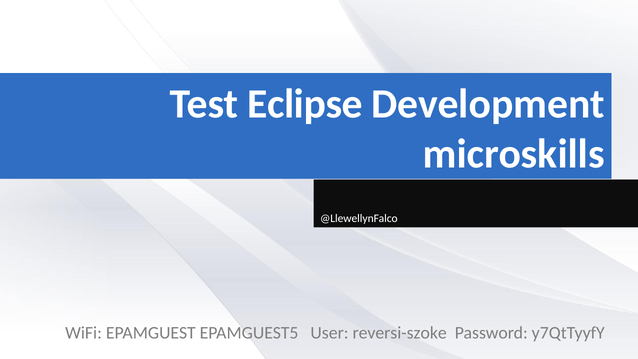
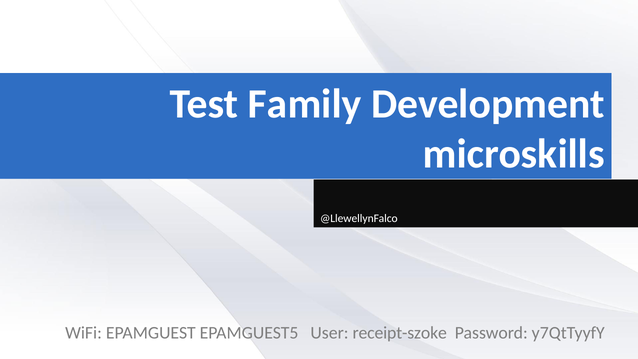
Eclipse: Eclipse -> Family
reversi-szoke: reversi-szoke -> receipt-szoke
